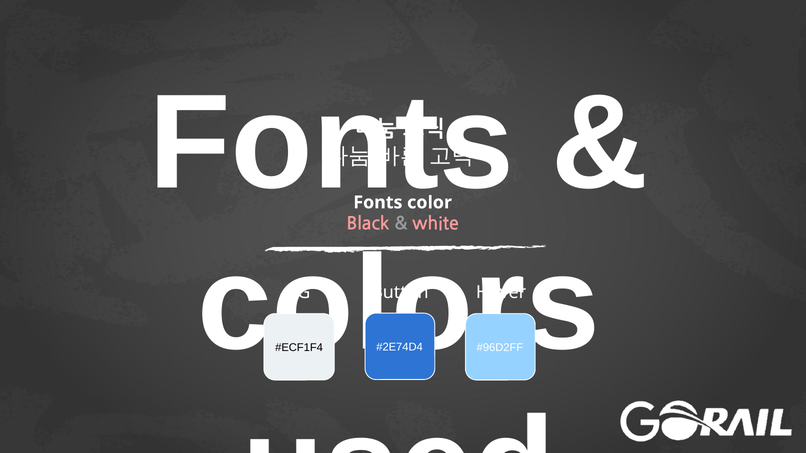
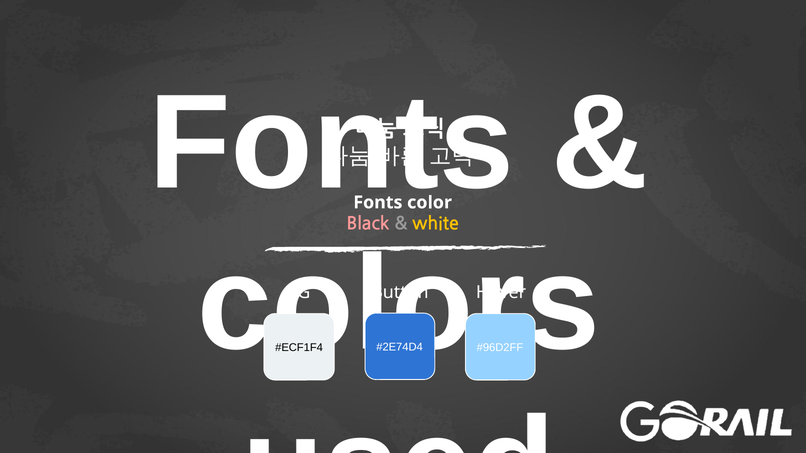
white colour: pink -> yellow
